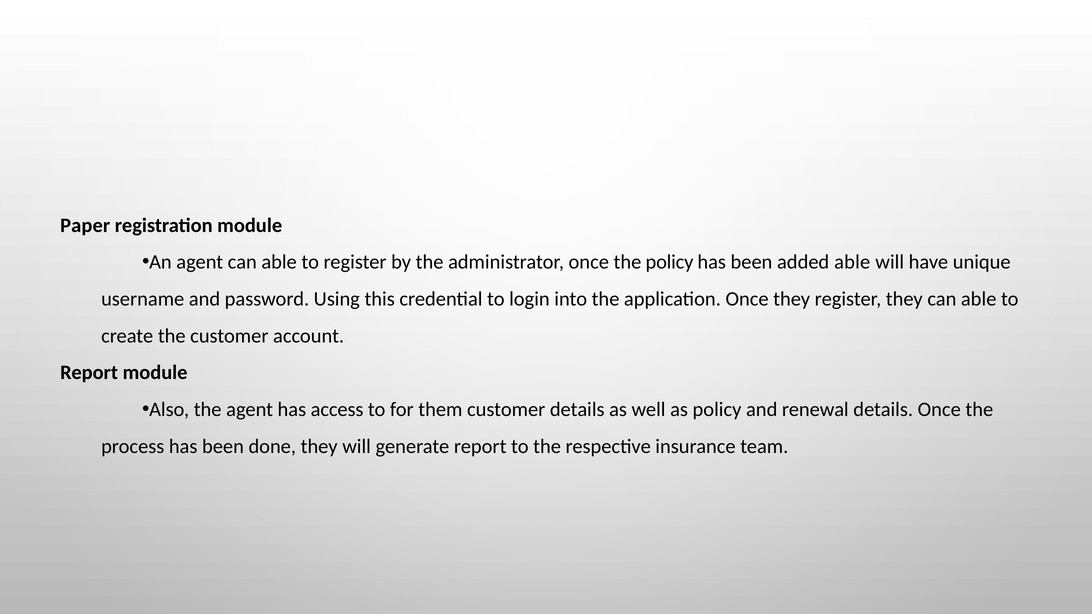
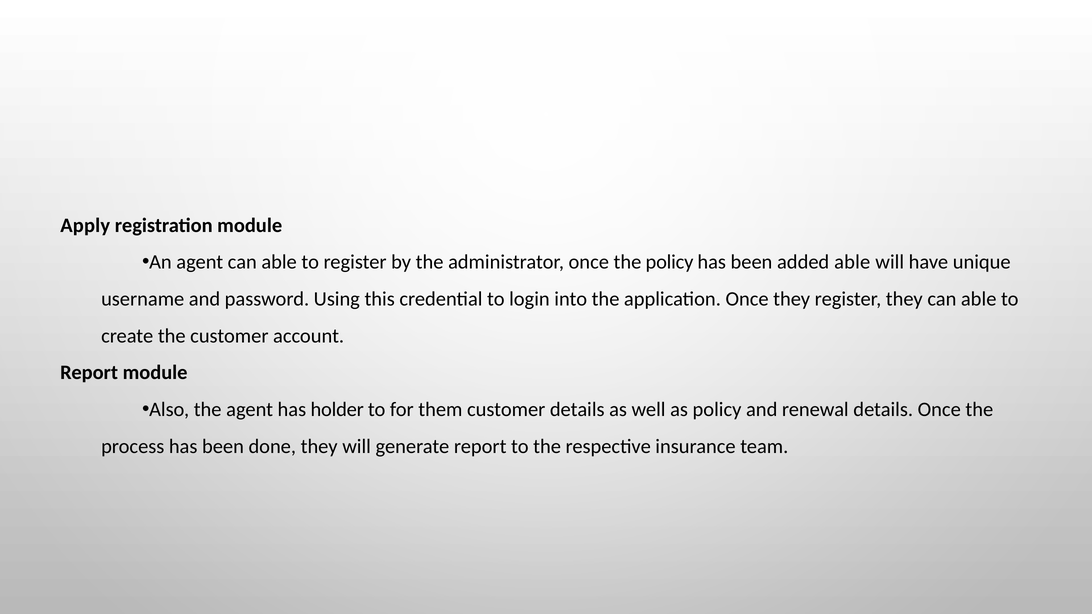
Paper: Paper -> Apply
access: access -> holder
